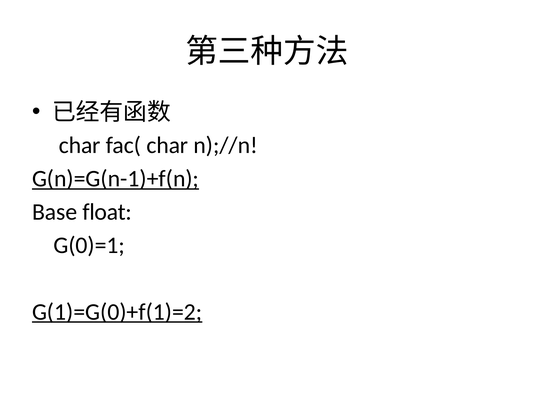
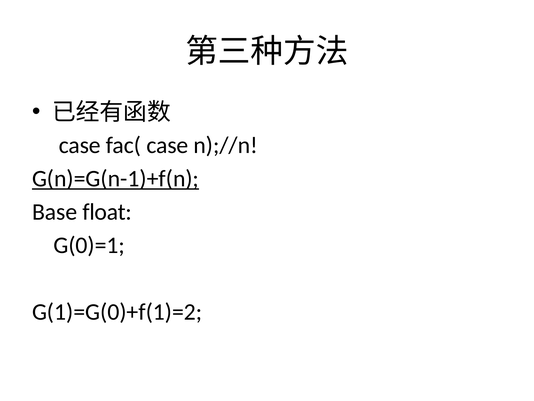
char at (80, 145): char -> case
fac( char: char -> case
G(1)=G(0)+f(1)=2 underline: present -> none
